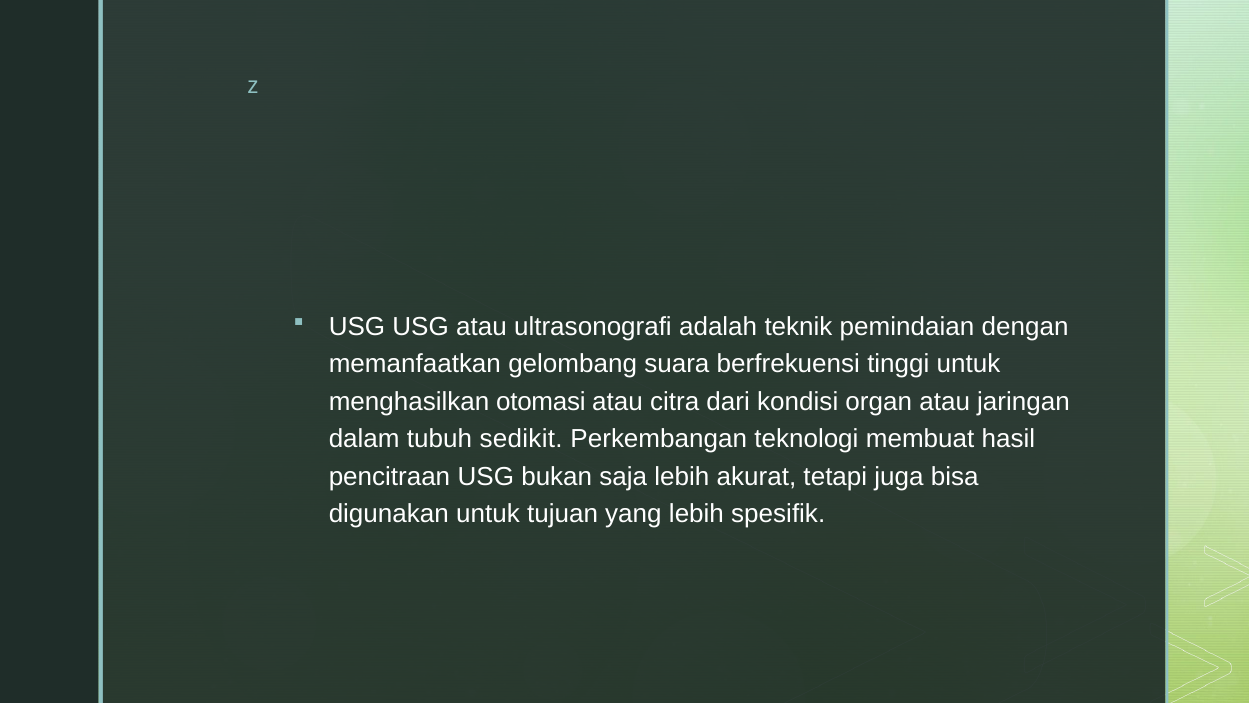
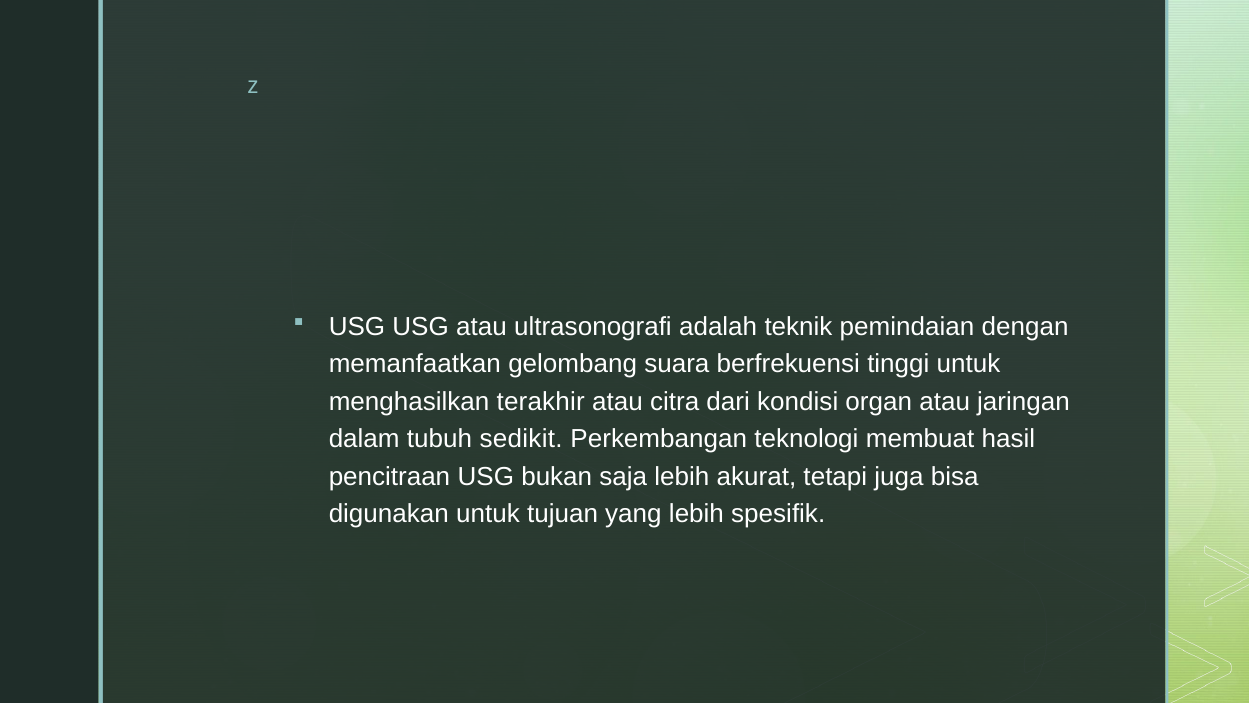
otomasi: otomasi -> terakhir
